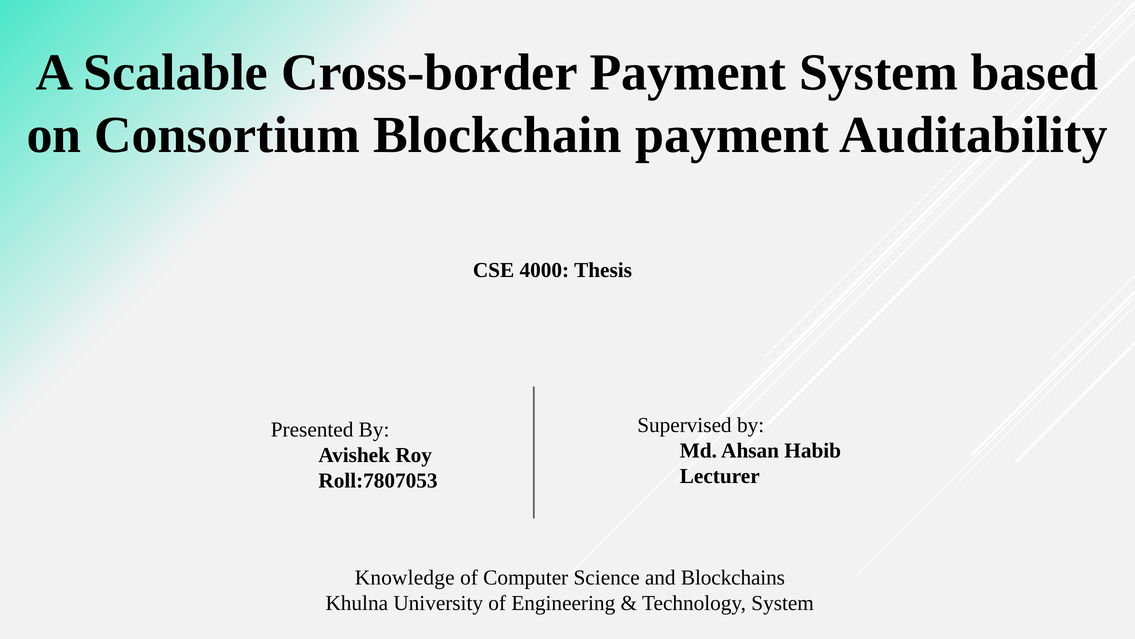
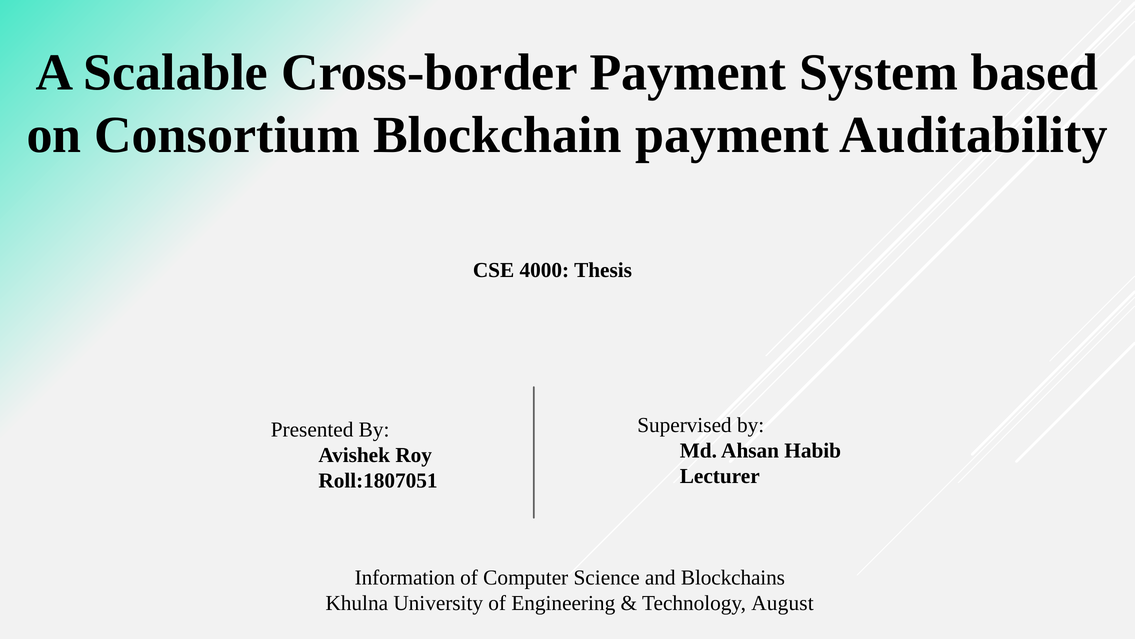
Roll:7807053: Roll:7807053 -> Roll:1807051
Knowledge: Knowledge -> Information
Technology System: System -> August
